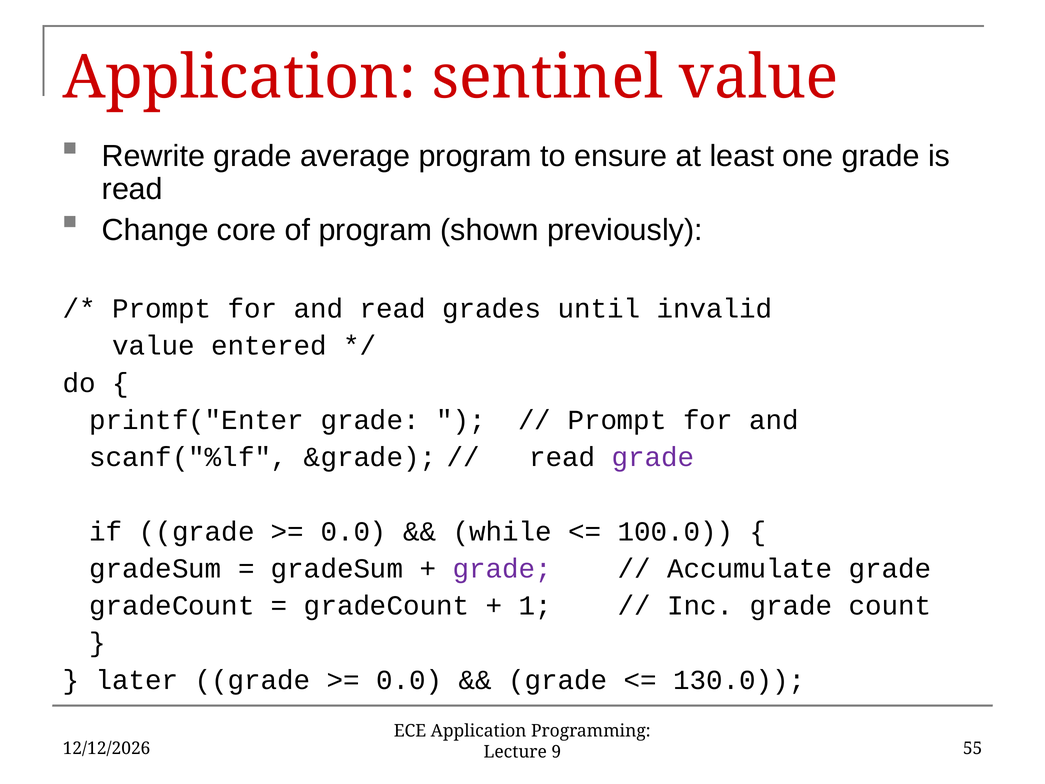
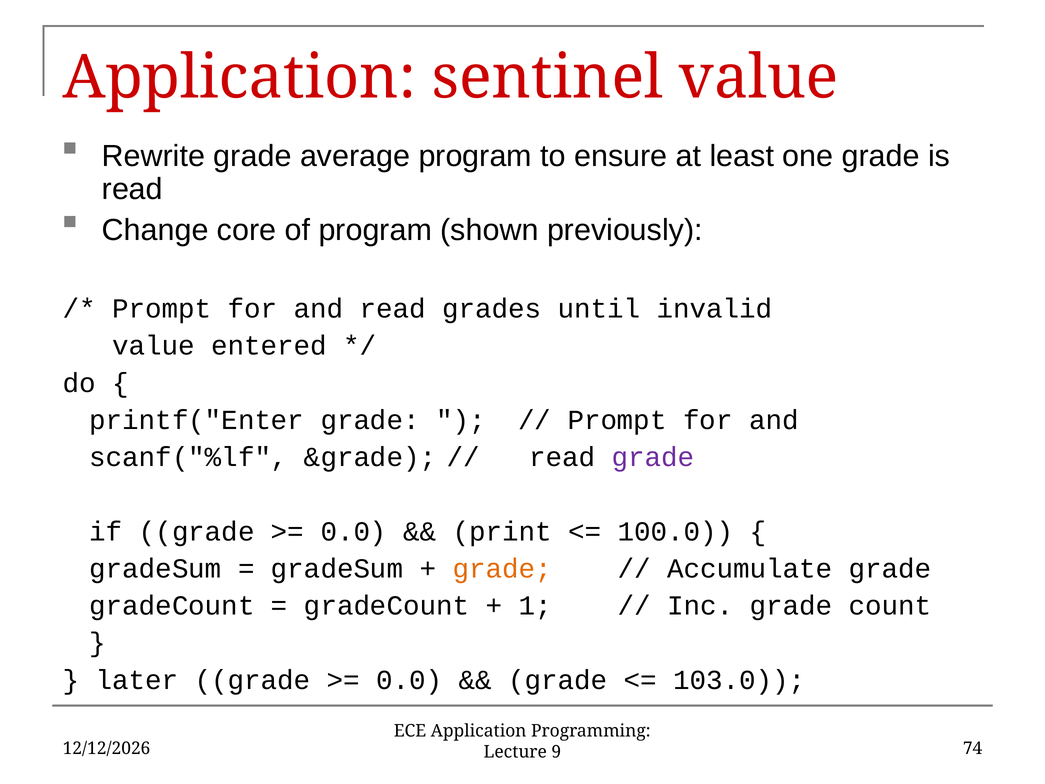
while: while -> print
grade at (502, 568) colour: purple -> orange
130.0: 130.0 -> 103.0
55: 55 -> 74
